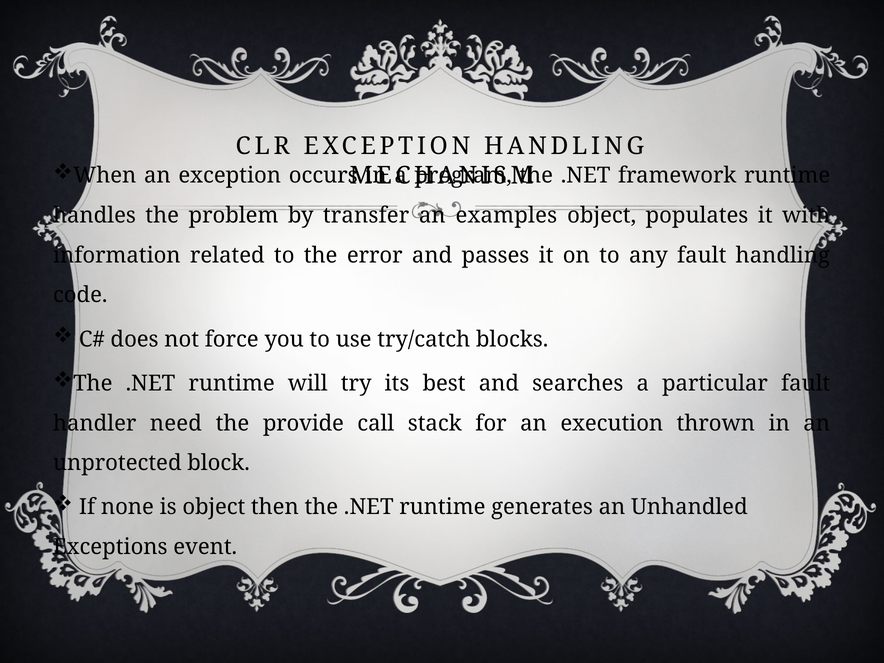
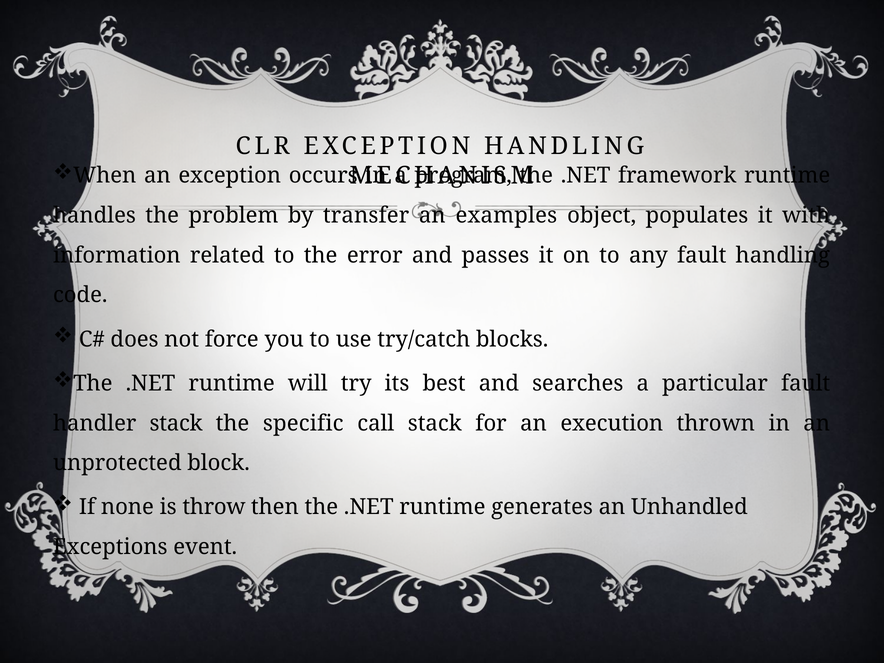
handler need: need -> stack
provide: provide -> specific
is object: object -> throw
